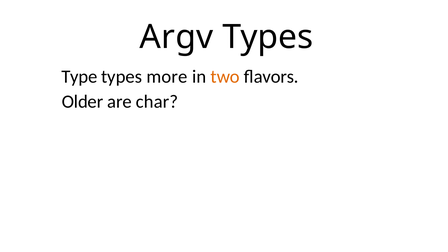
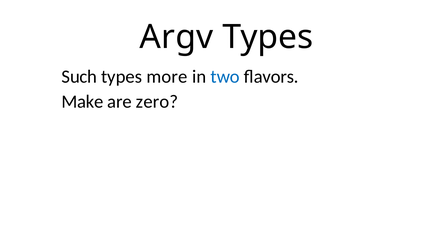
Type: Type -> Such
two colour: orange -> blue
Older: Older -> Make
char: char -> zero
